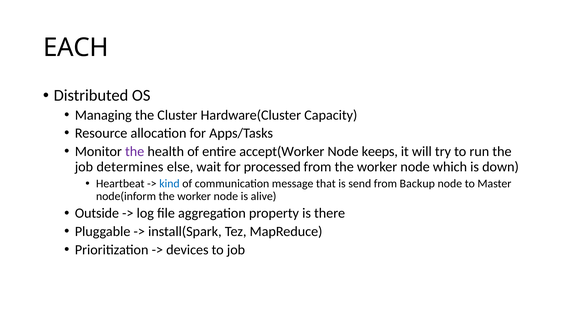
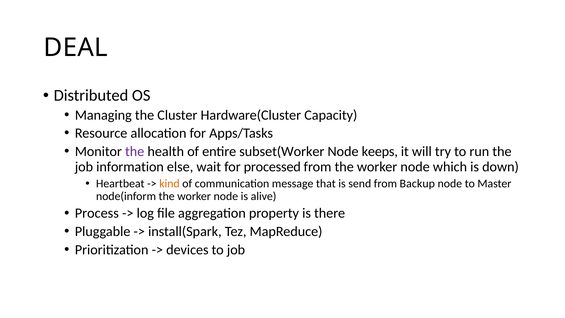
EACH: EACH -> DEAL
accept(Worker: accept(Worker -> subset(Worker
determines: determines -> information
kind colour: blue -> orange
Outside: Outside -> Process
